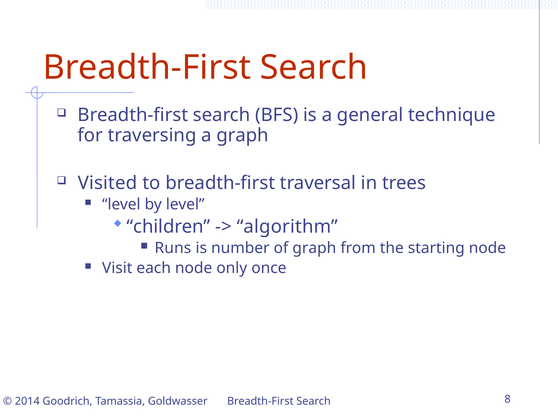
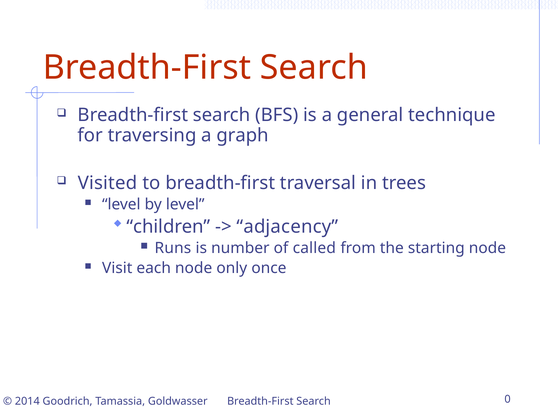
algorithm: algorithm -> adjacency
of graph: graph -> called
8: 8 -> 0
